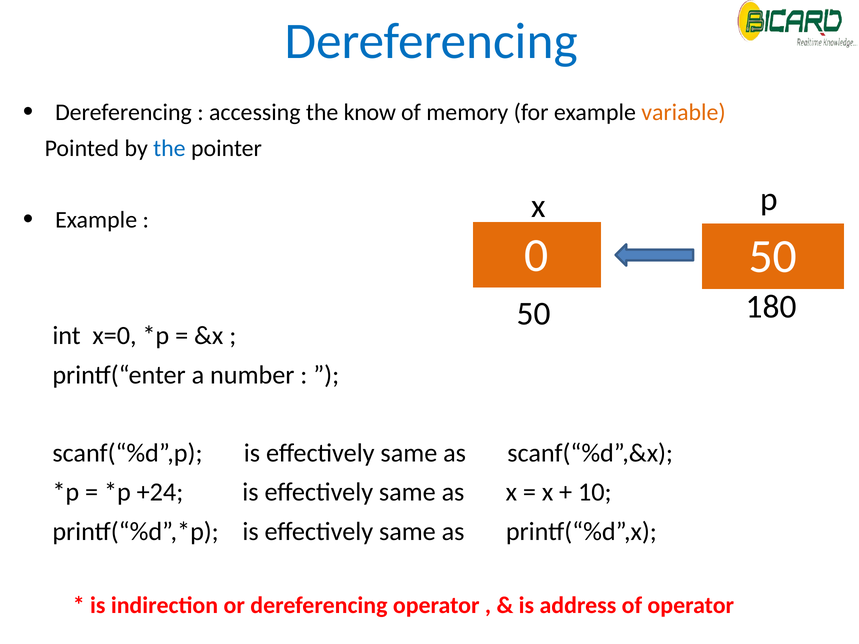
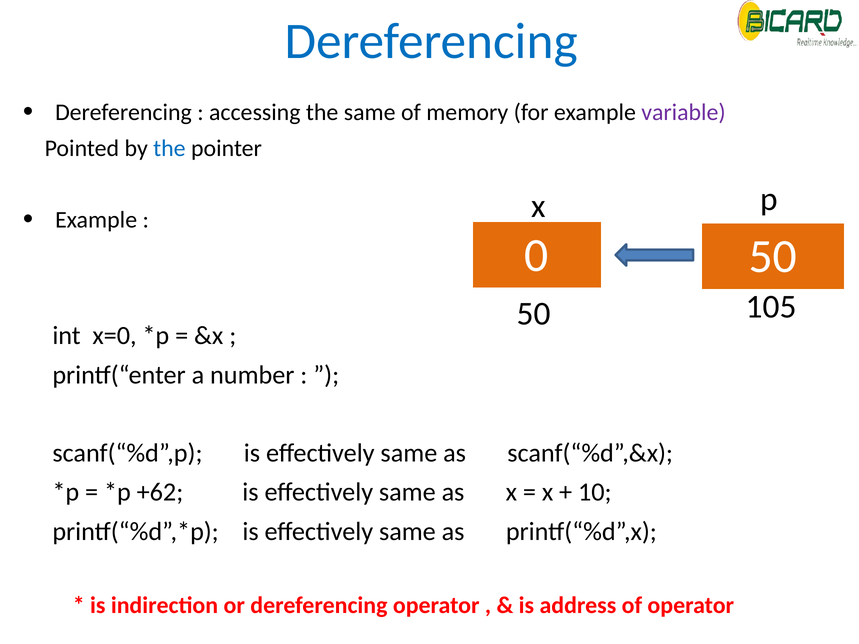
the know: know -> same
variable colour: orange -> purple
180: 180 -> 105
+24: +24 -> +62
